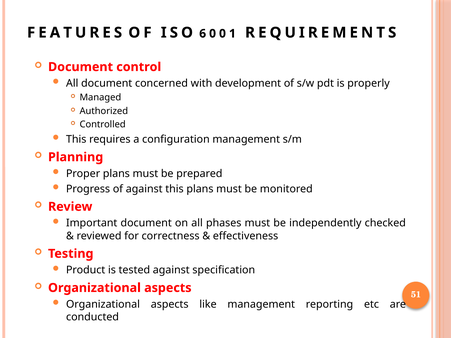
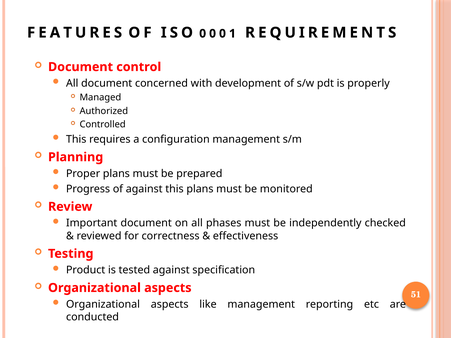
O 6: 6 -> 0
